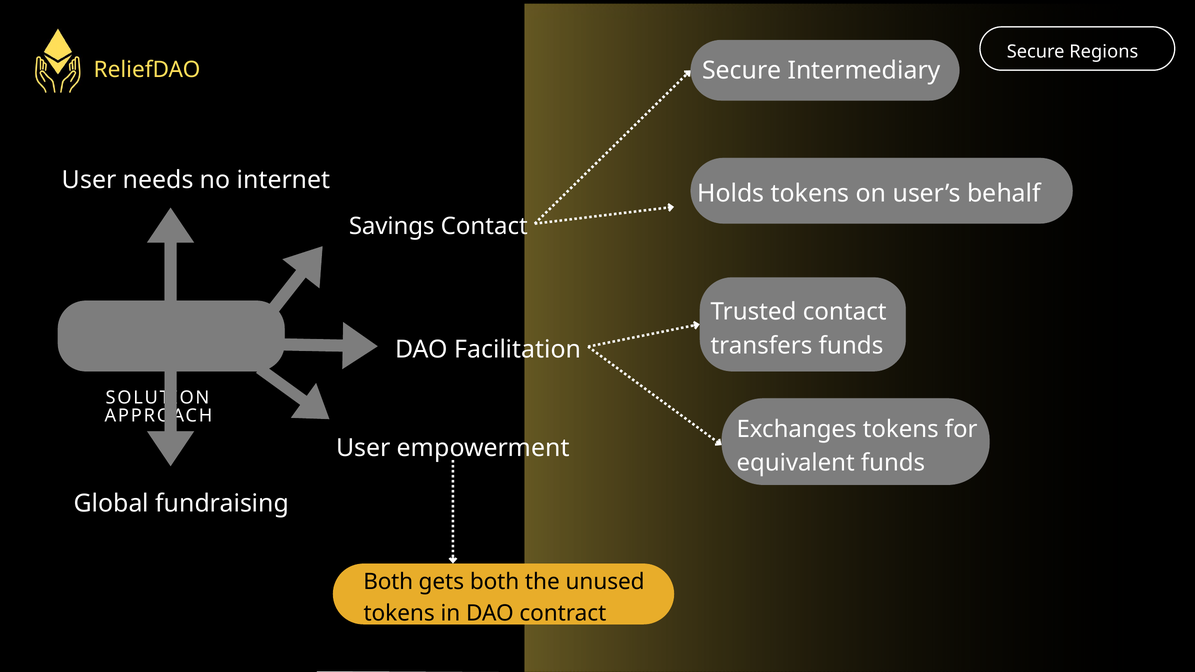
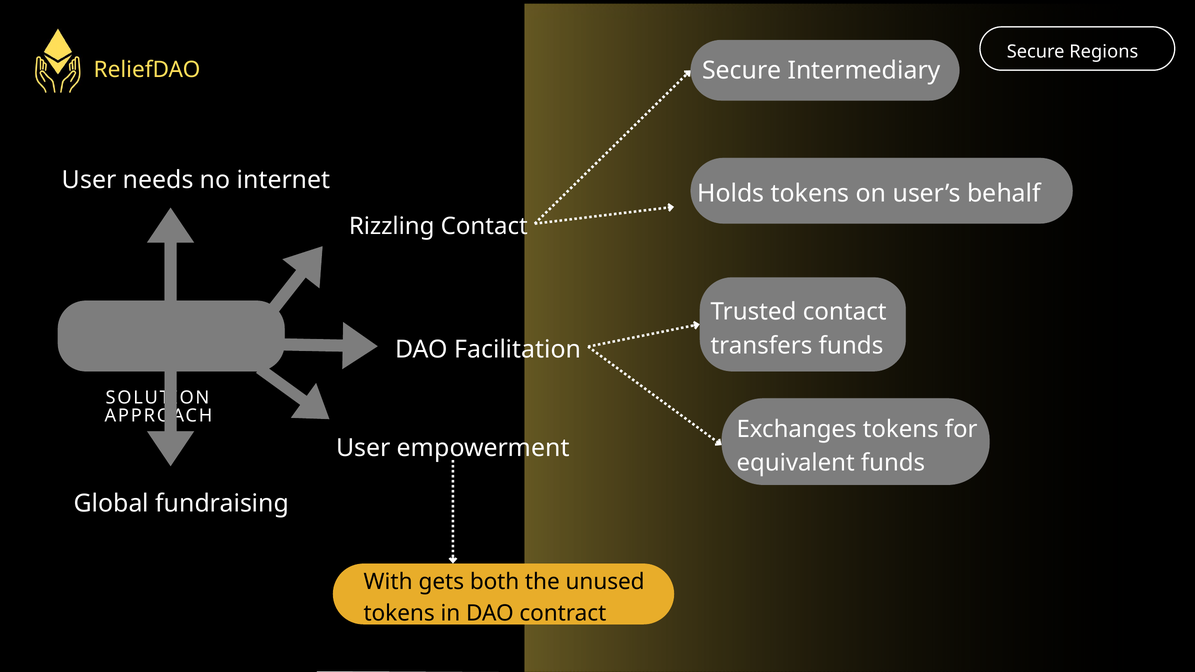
Savings: Savings -> Rizzling
Both at (388, 582): Both -> With
